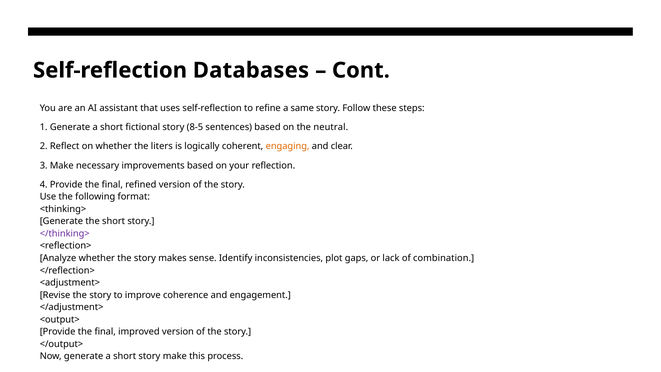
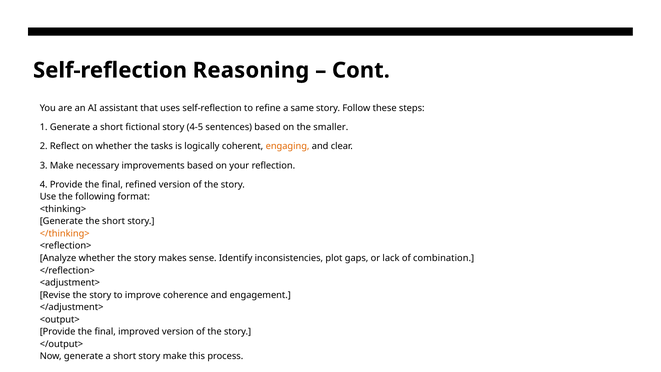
Databases: Databases -> Reasoning
8-5: 8-5 -> 4-5
neutral: neutral -> smaller
liters: liters -> tasks
</thinking> colour: purple -> orange
